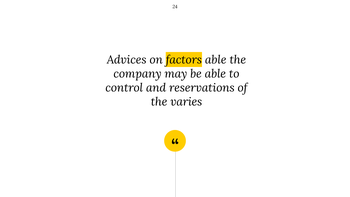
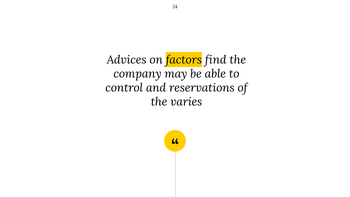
factors able: able -> find
